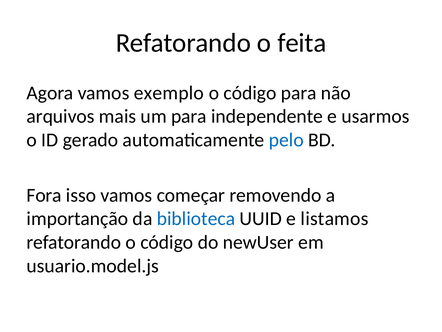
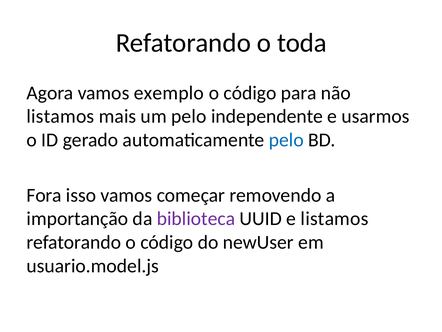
feita: feita -> toda
arquivos at (61, 116): arquivos -> listamos
um para: para -> pelo
biblioteca colour: blue -> purple
